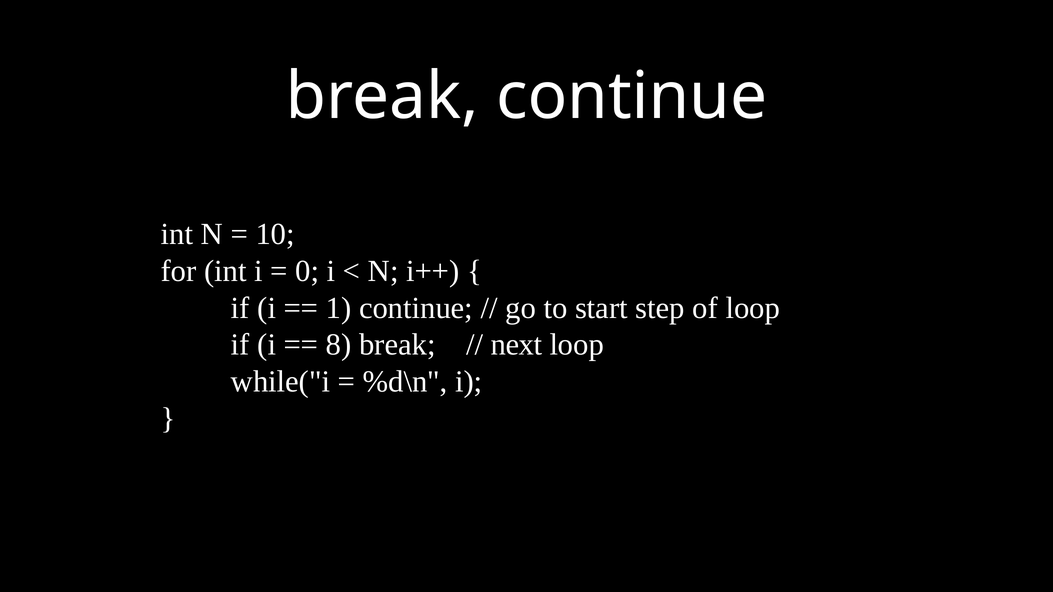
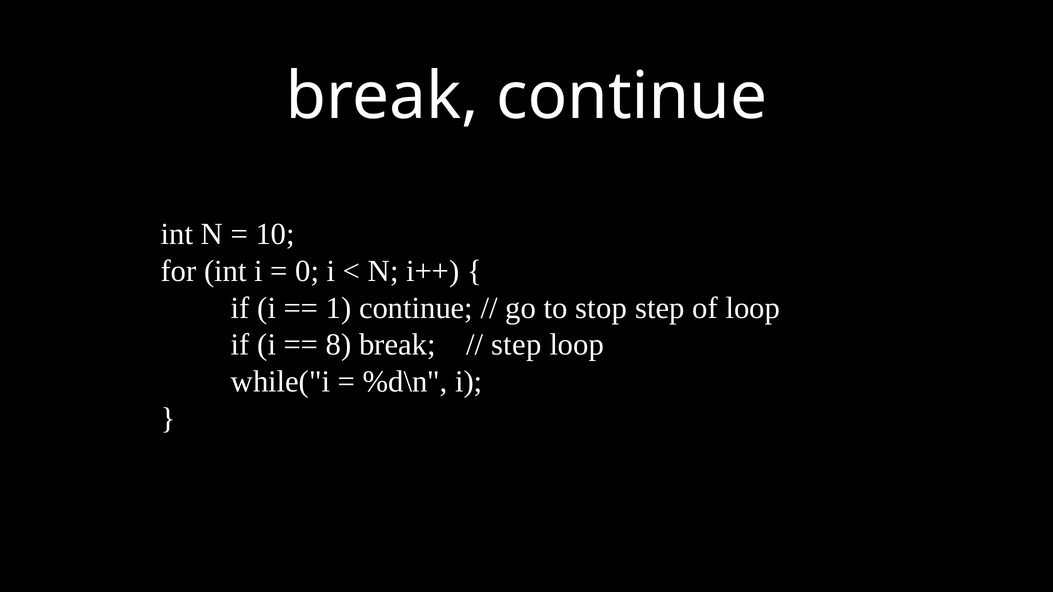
start: start -> stop
next at (517, 345): next -> step
